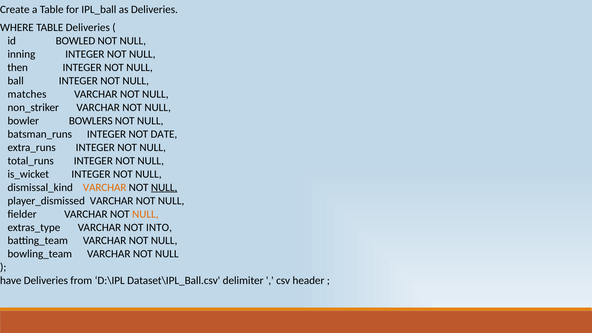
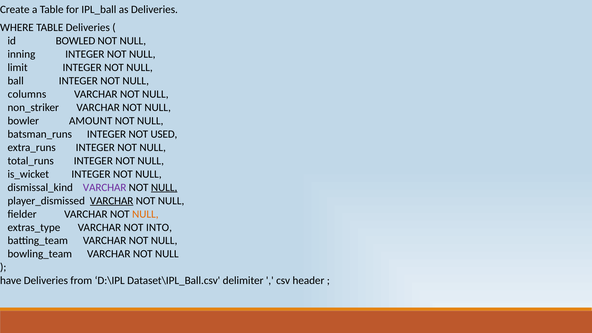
then: then -> limit
matches: matches -> columns
BOWLERS: BOWLERS -> AMOUNT
DATE: DATE -> USED
VARCHAR at (105, 187) colour: orange -> purple
VARCHAR at (112, 201) underline: none -> present
